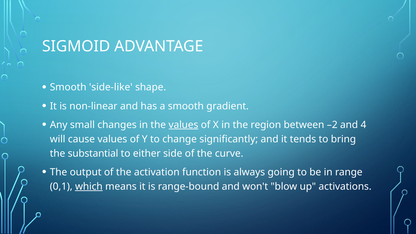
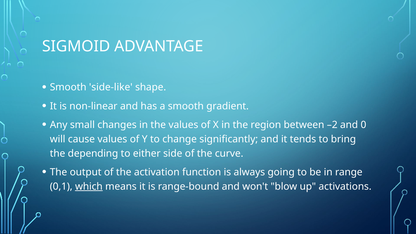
values at (183, 125) underline: present -> none
4: 4 -> 0
substantial: substantial -> depending
